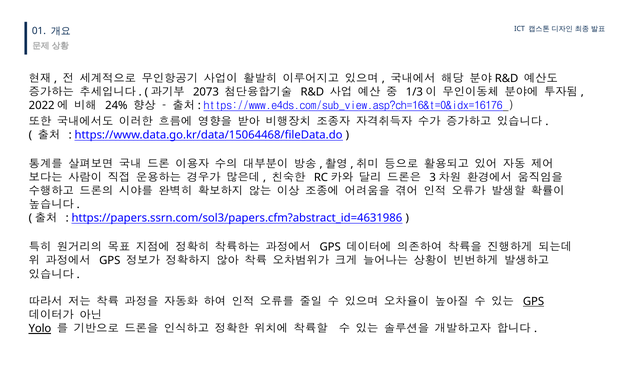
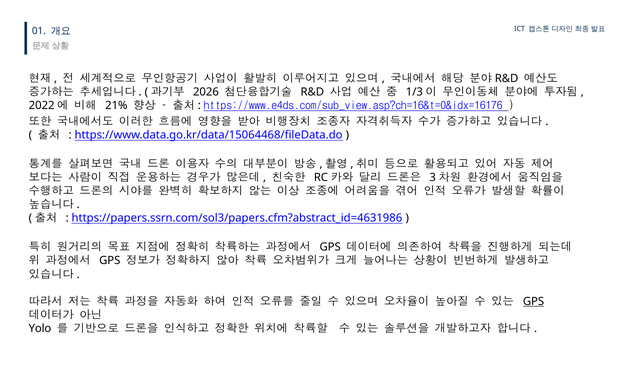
2073: 2073 -> 2026
24%: 24% -> 21%
Yolo underline: present -> none
